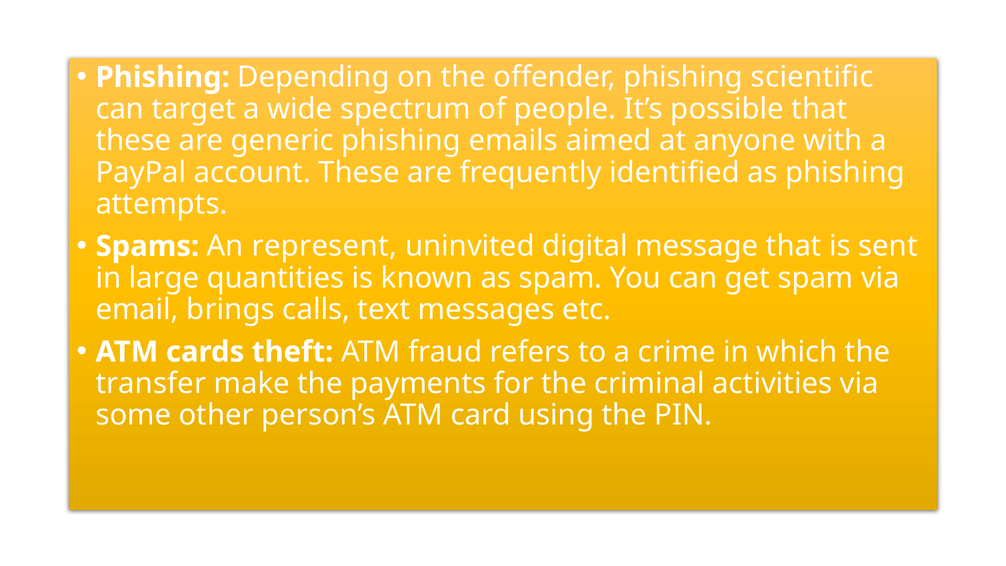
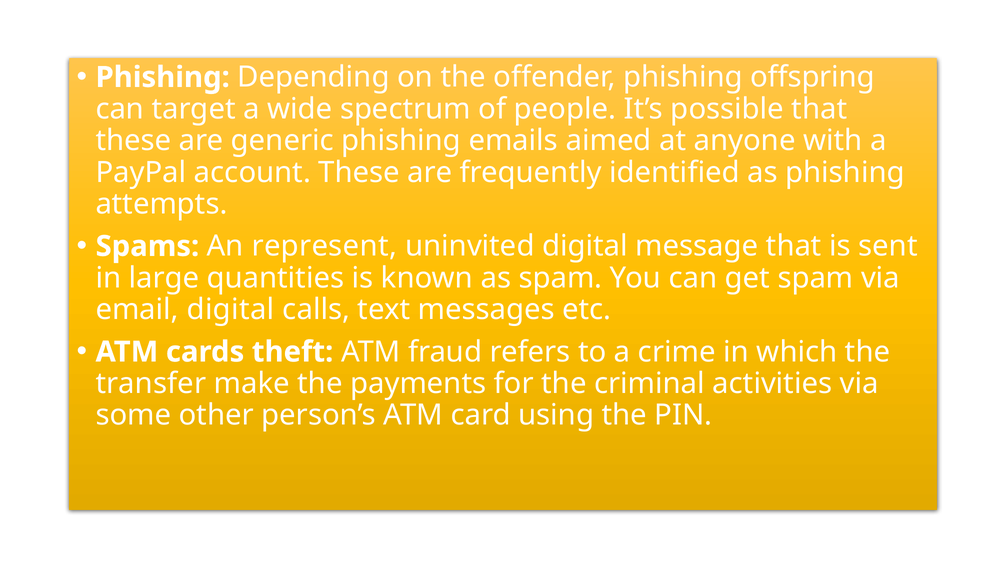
scientific: scientific -> offspring
email brings: brings -> digital
